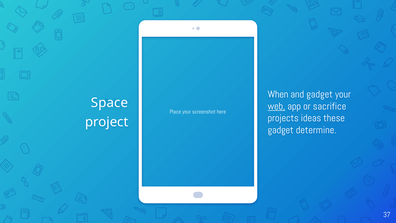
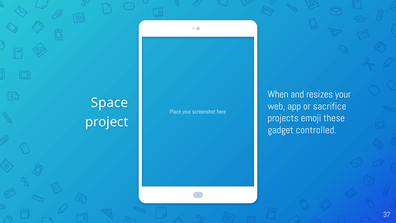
and gadget: gadget -> resizes
web underline: present -> none
ideas: ideas -> emoji
determine: determine -> controlled
